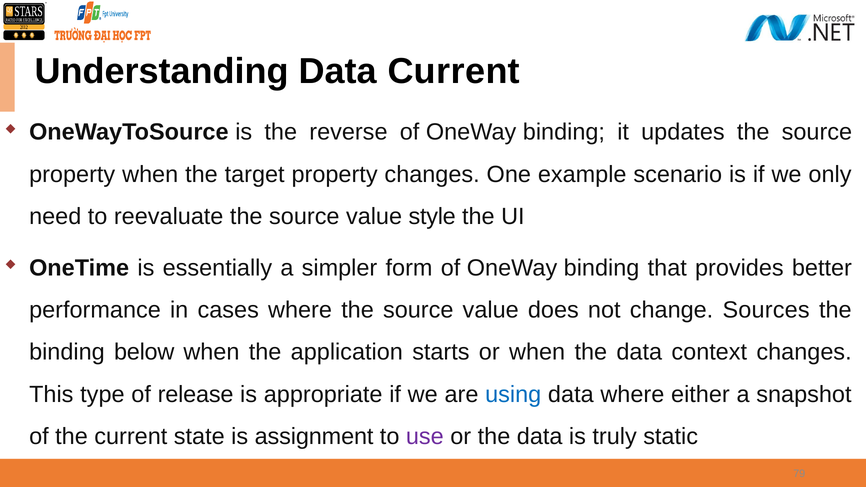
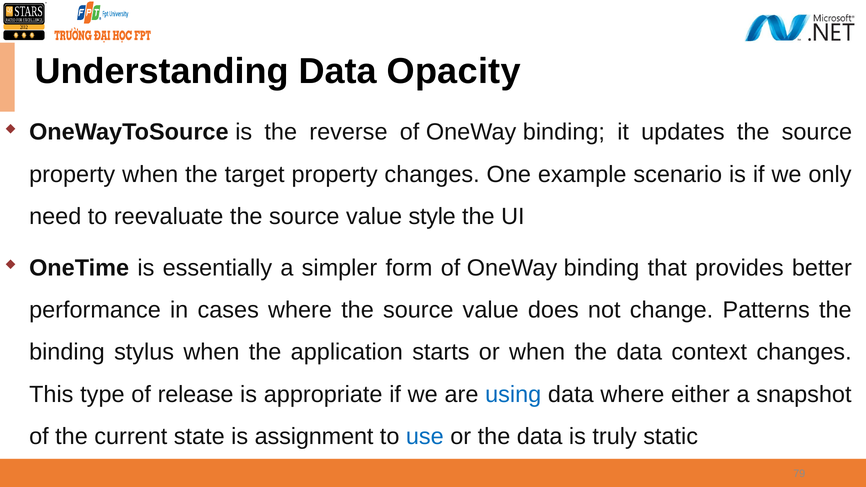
Data Current: Current -> Opacity
Sources: Sources -> Patterns
below: below -> stylus
use colour: purple -> blue
